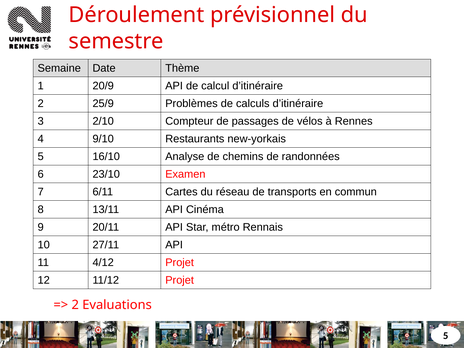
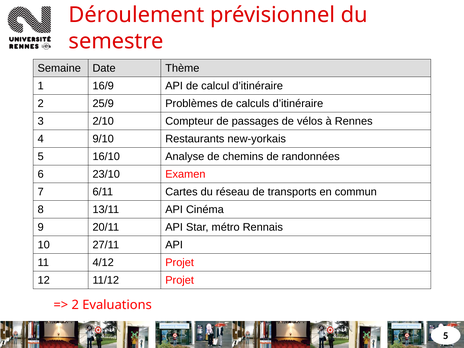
20/9: 20/9 -> 16/9
